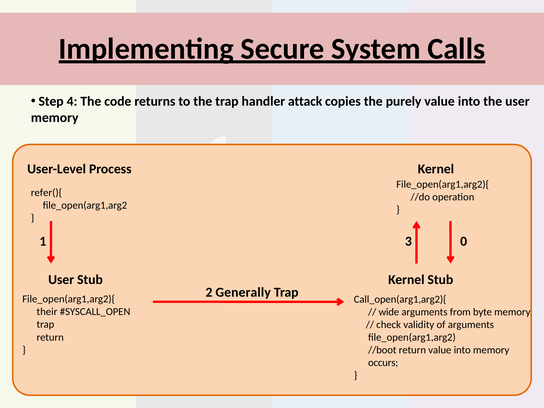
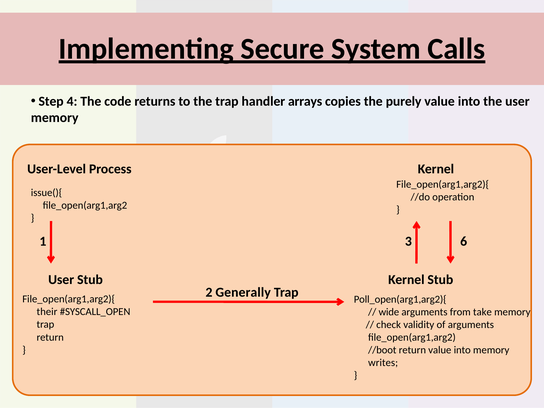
attack: attack -> arrays
refer(){: refer(){ -> issue(){
0: 0 -> 6
Call_open(arg1,arg2){: Call_open(arg1,arg2){ -> Poll_open(arg1,arg2){
byte: byte -> take
occurs: occurs -> writes
